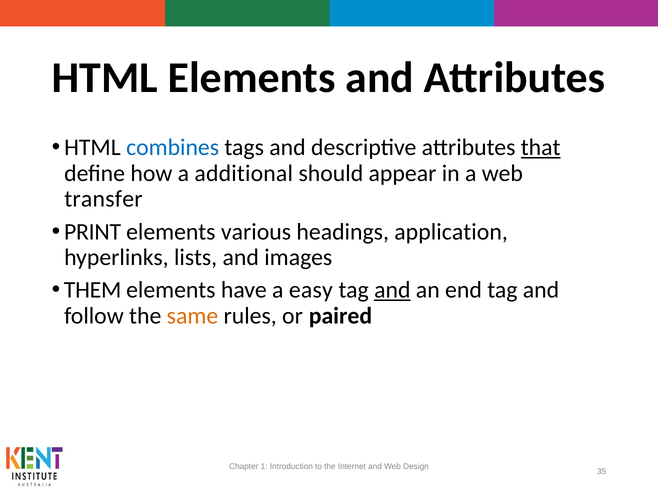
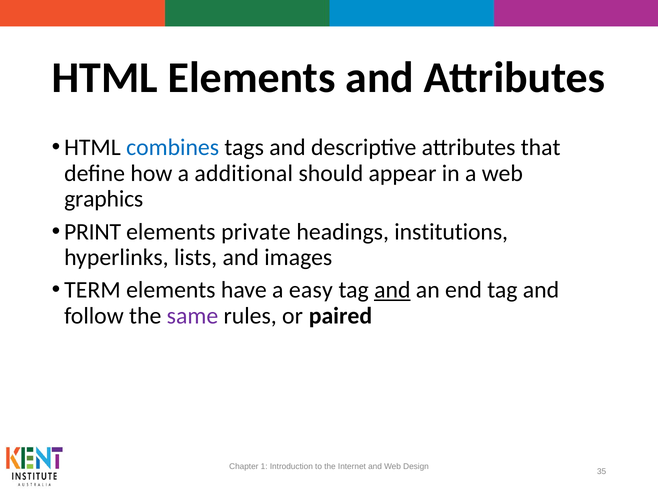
that underline: present -> none
transfer: transfer -> graphics
various: various -> private
application: application -> institutions
THEM: THEM -> TERM
same colour: orange -> purple
